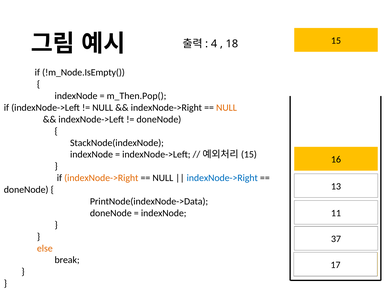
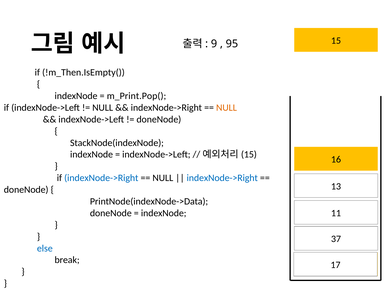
4 at (214, 44): 4 -> 9
18: 18 -> 95
!m_Node.IsEmpty(: !m_Node.IsEmpty( -> !m_Then.IsEmpty(
m_Then.Pop(: m_Then.Pop( -> m_Print.Pop(
indexNode->Right at (101, 178) colour: orange -> blue
else colour: orange -> blue
